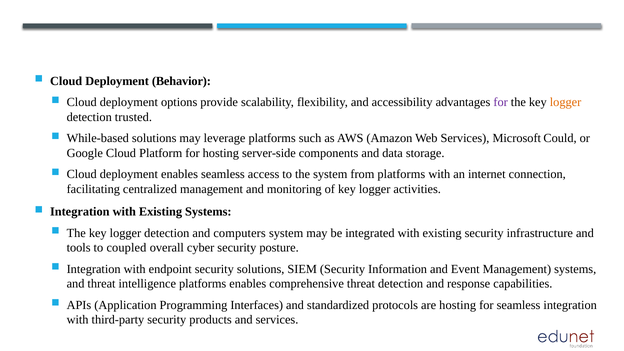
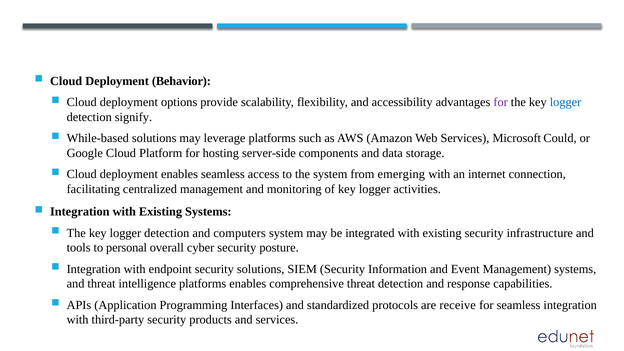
logger at (566, 102) colour: orange -> blue
trusted: trusted -> signify
from platforms: platforms -> emerging
coupled: coupled -> personal
are hosting: hosting -> receive
